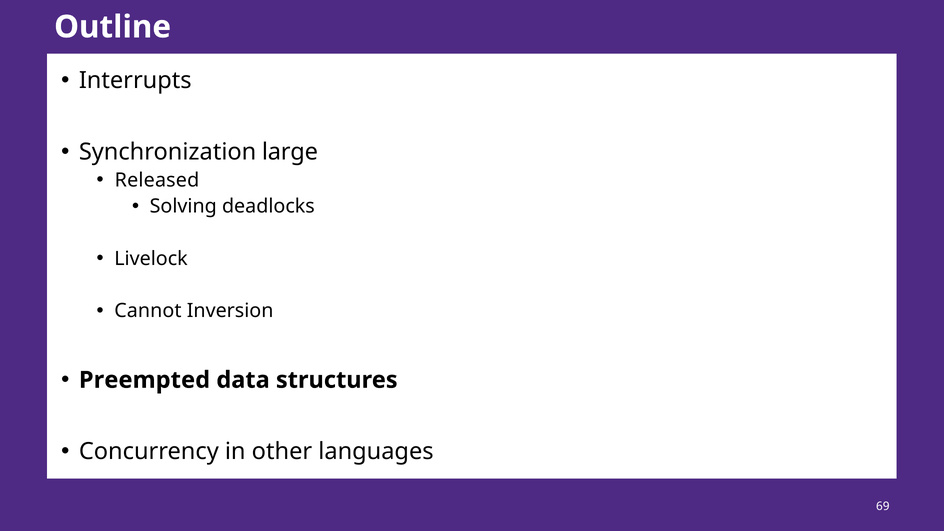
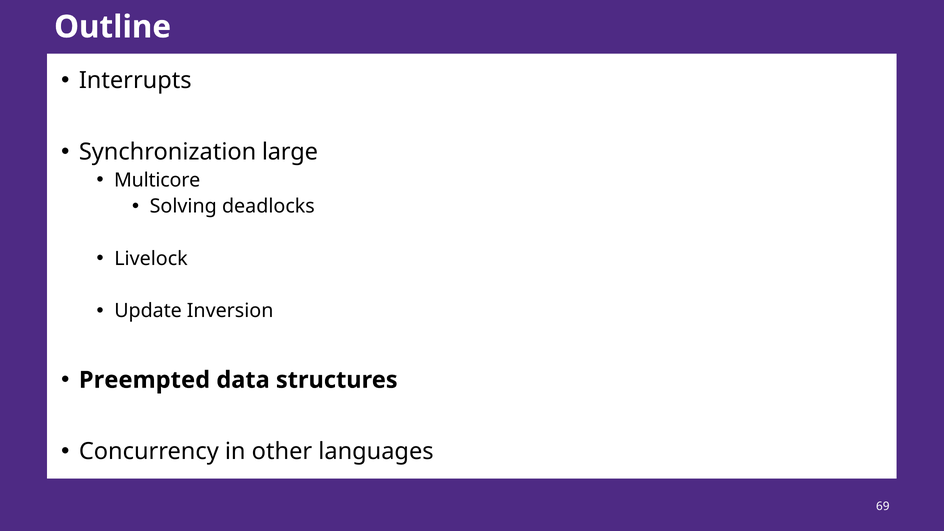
Released: Released -> Multicore
Cannot: Cannot -> Update
